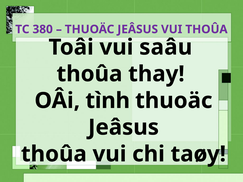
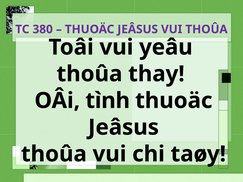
saâu: saâu -> yeâu
